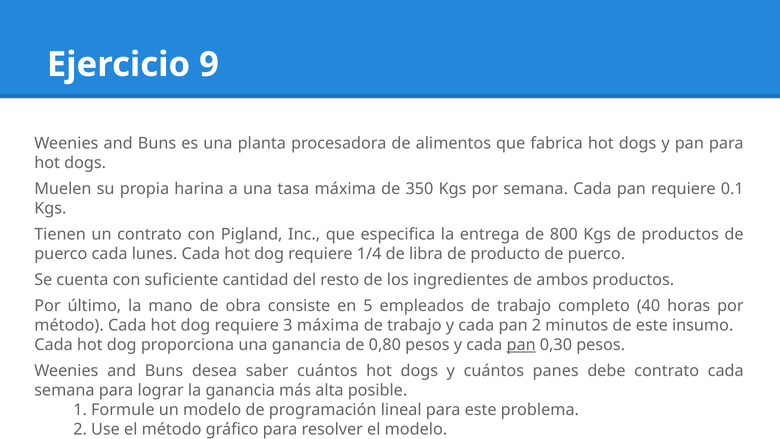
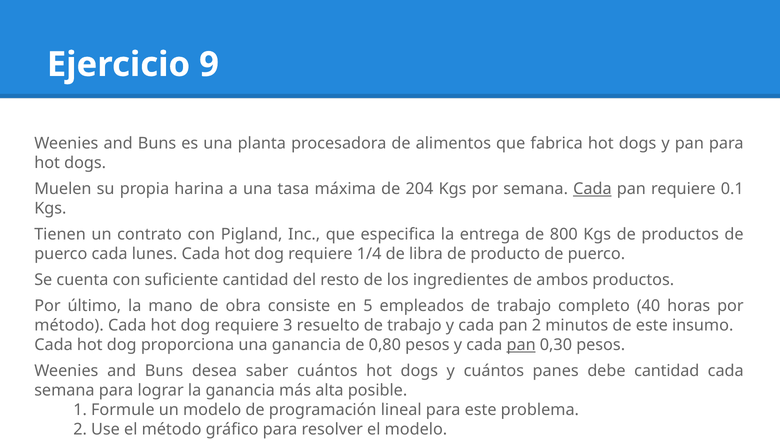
350: 350 -> 204
Cada at (592, 189) underline: none -> present
3 máxima: máxima -> resuelto
debe contrato: contrato -> cantidad
